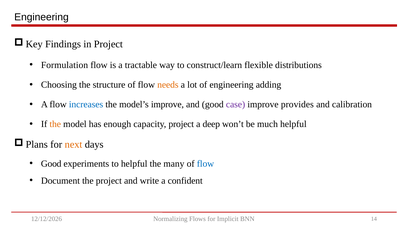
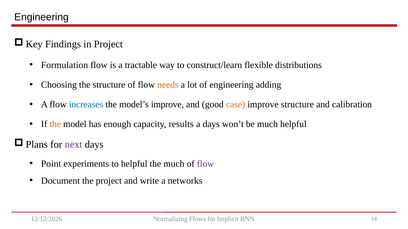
case colour: purple -> orange
improve provides: provides -> structure
capacity project: project -> results
a deep: deep -> days
next colour: orange -> purple
Good at (51, 164): Good -> Point
the many: many -> much
flow at (205, 164) colour: blue -> purple
confident: confident -> networks
